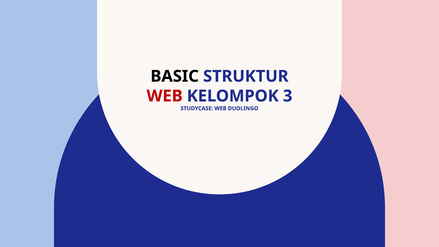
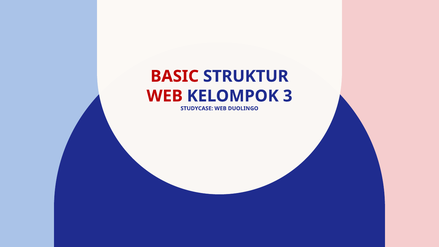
BASIC colour: black -> red
